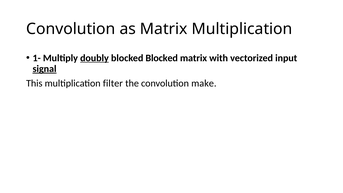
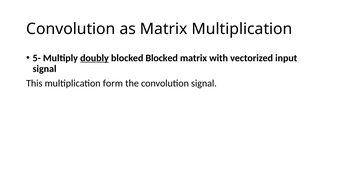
1-: 1- -> 5-
signal at (45, 69) underline: present -> none
filter: filter -> form
convolution make: make -> signal
